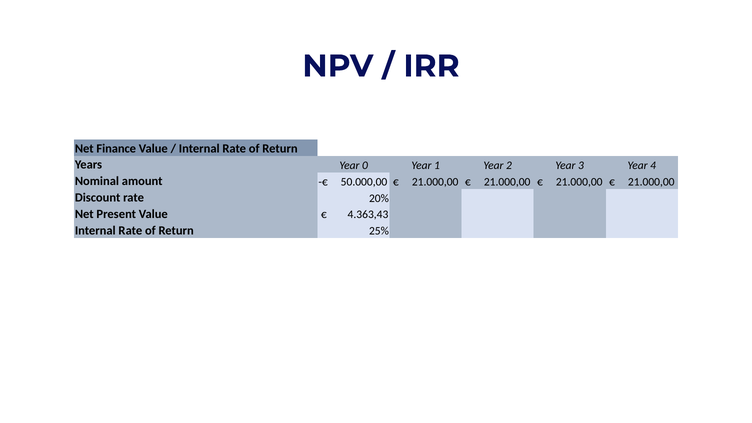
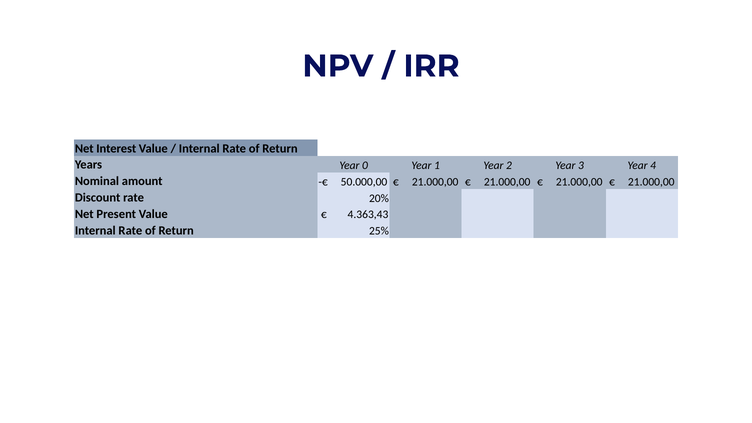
Finance: Finance -> Interest
